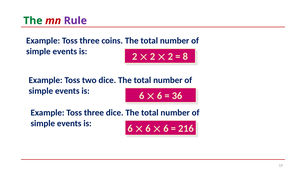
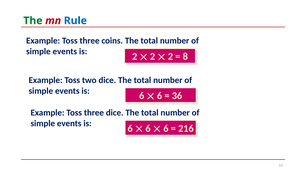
Rule colour: purple -> blue
